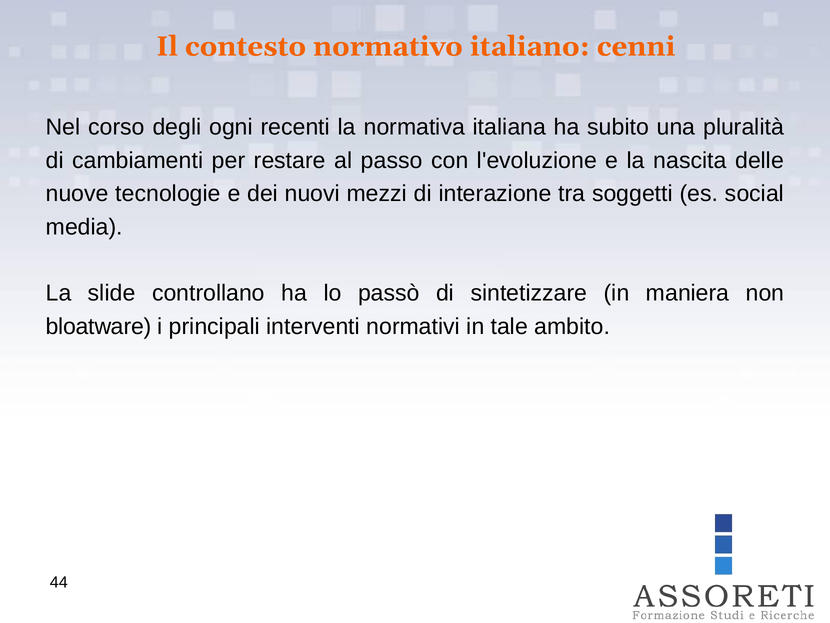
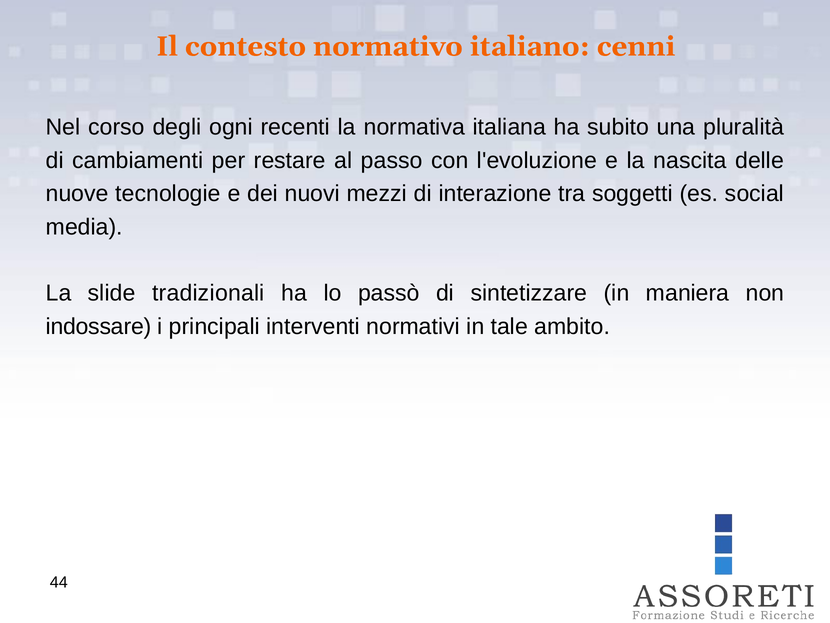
controllano: controllano -> tradizionali
bloatware: bloatware -> indossare
